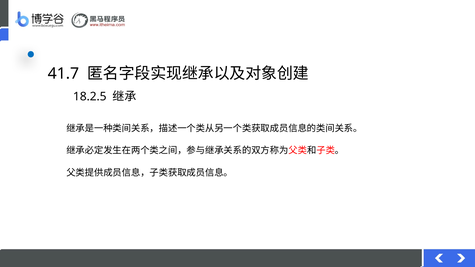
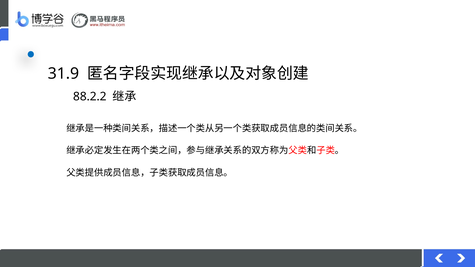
41.7: 41.7 -> 31.9
18.2.5: 18.2.5 -> 88.2.2
